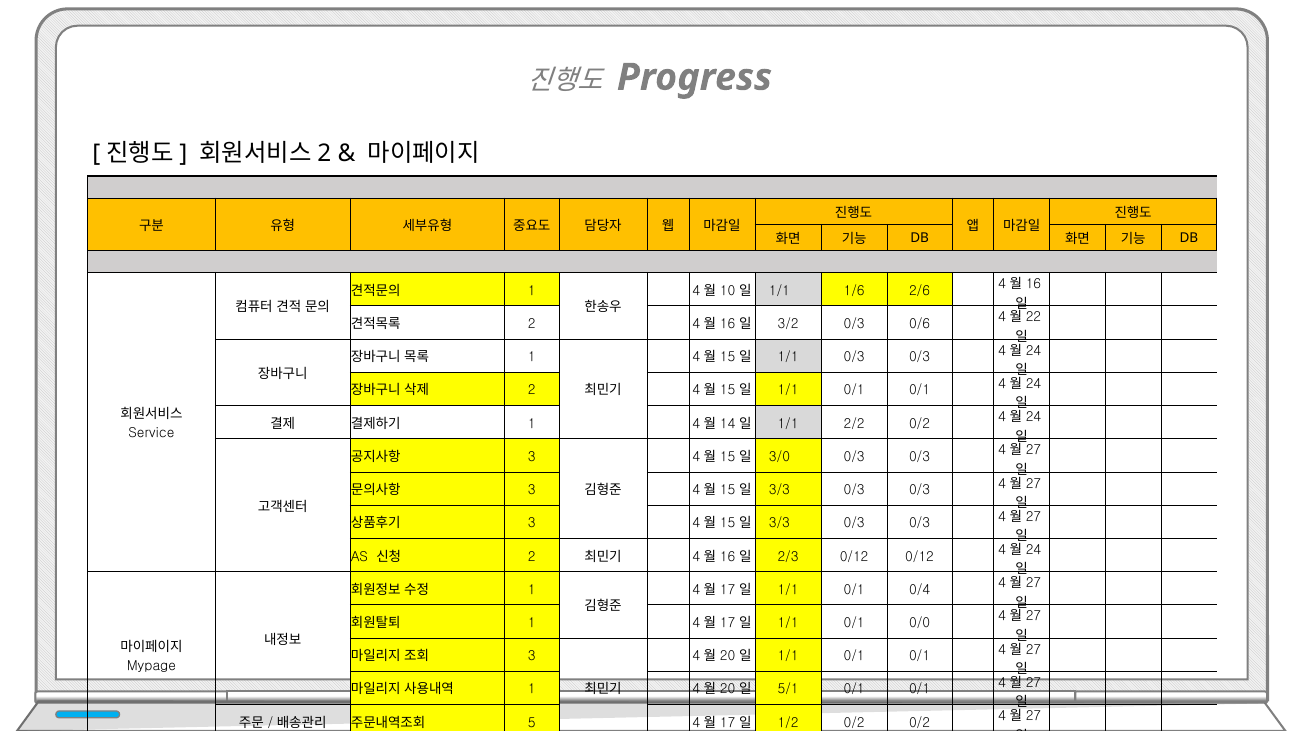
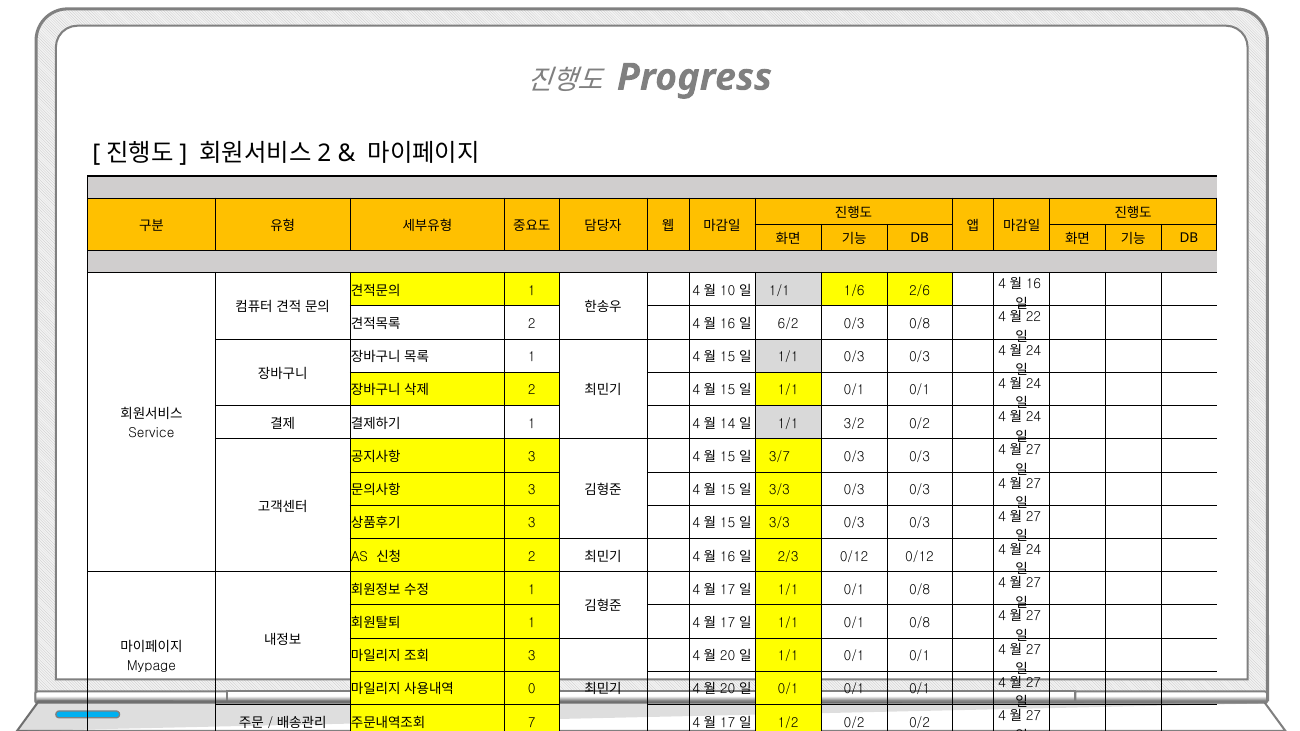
3/2: 3/2 -> 6/2
0/3 0/6: 0/6 -> 0/8
2/2: 2/2 -> 3/2
3/0: 3/0 -> 3/7
0/4 at (920, 590): 0/4 -> 0/8
0/0 at (920, 623): 0/0 -> 0/8
1 at (532, 690): 1 -> 0
5/1 at (788, 690): 5/1 -> 0/1
5: 5 -> 7
